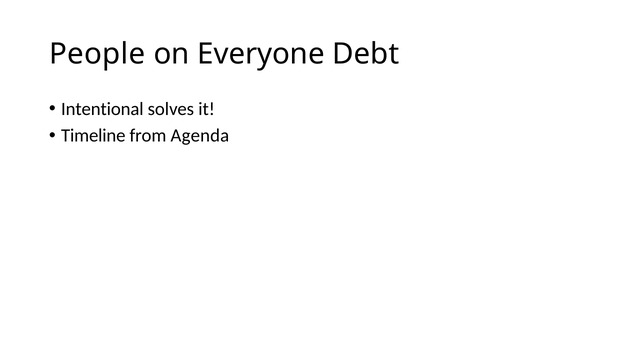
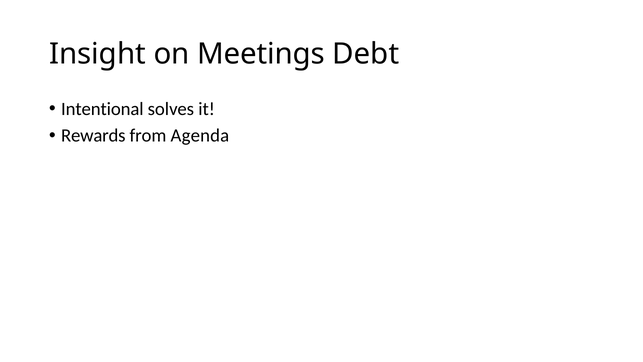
People: People -> Insight
Everyone: Everyone -> Meetings
Timeline: Timeline -> Rewards
